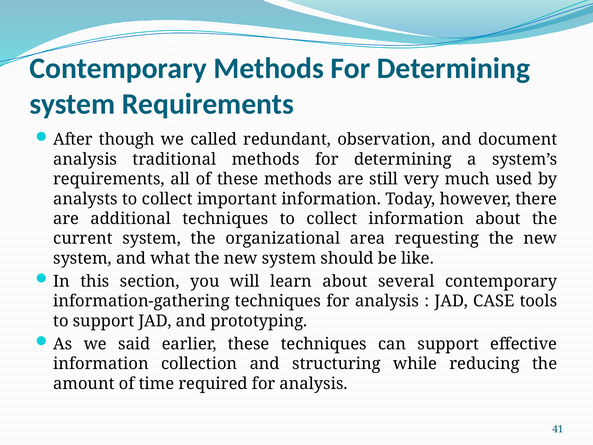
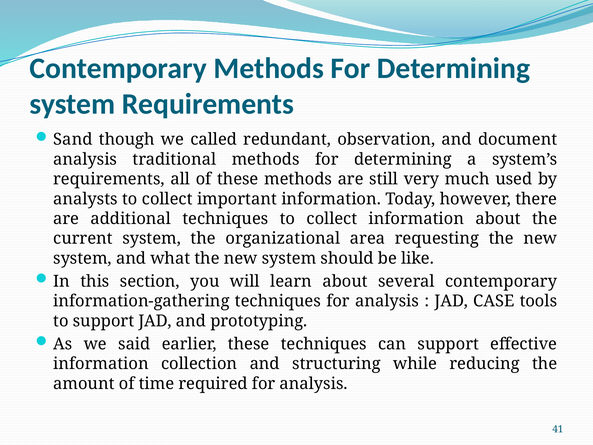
After: After -> Sand
